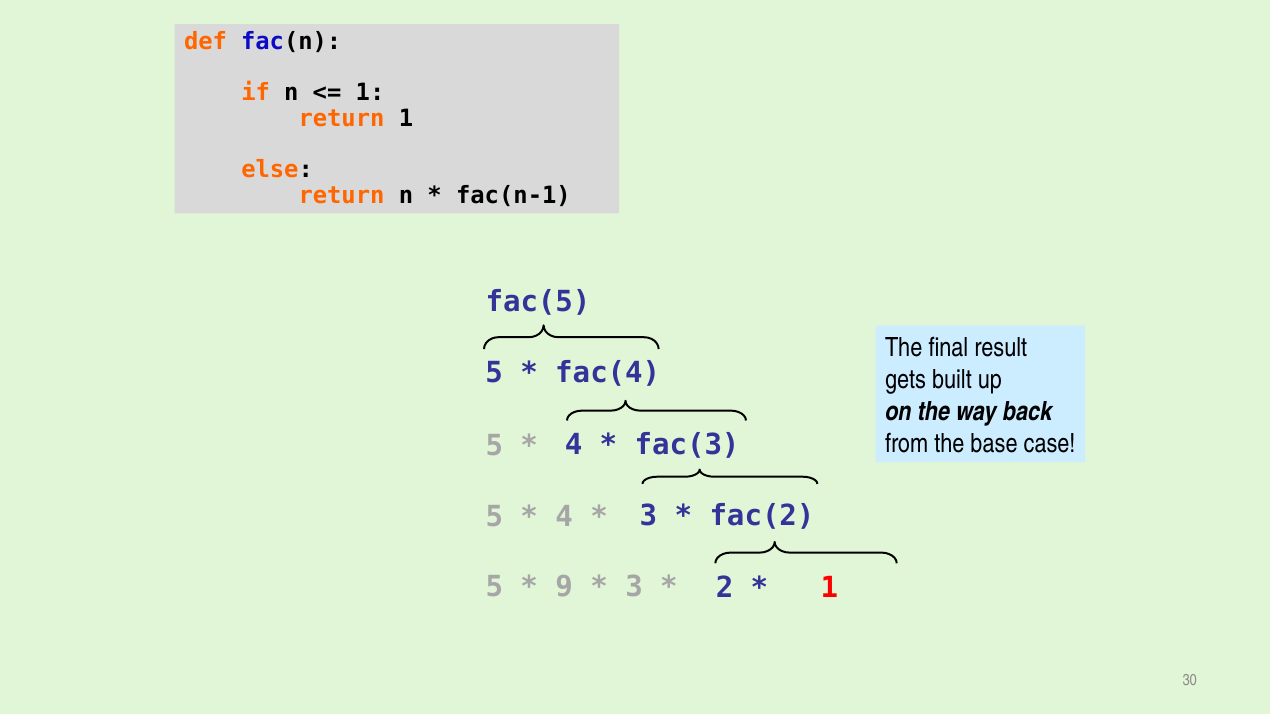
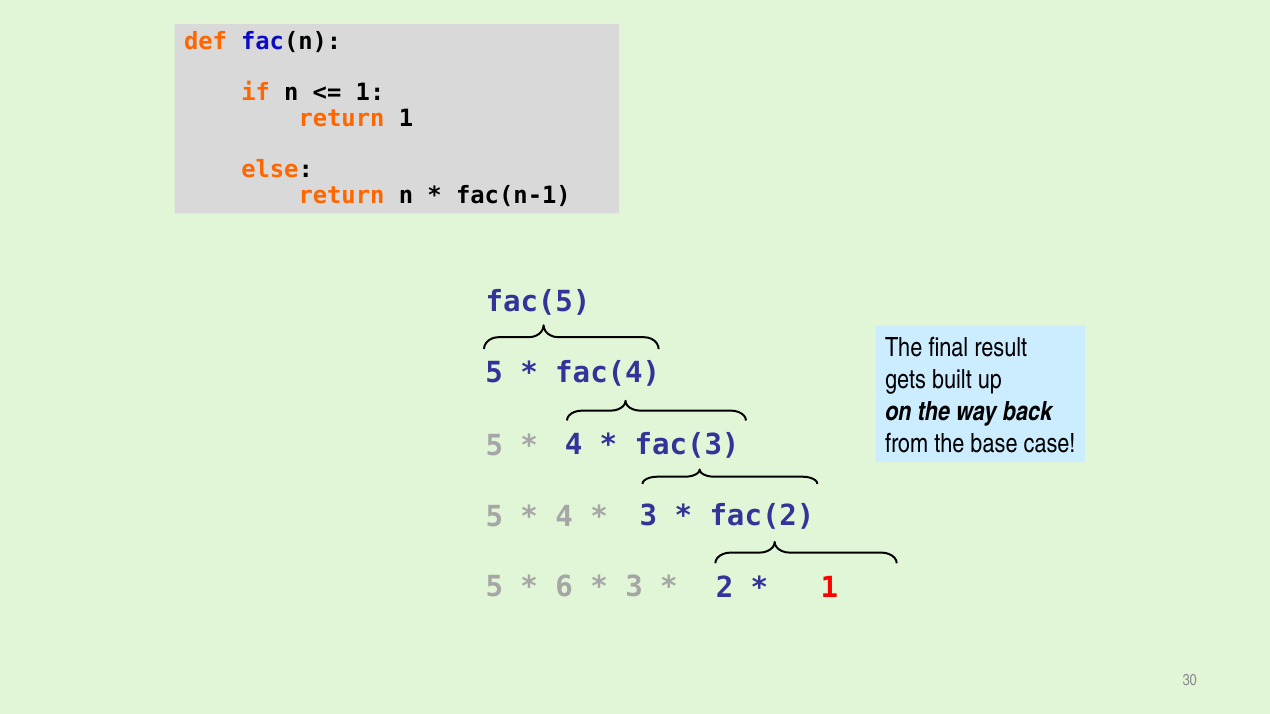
9: 9 -> 6
